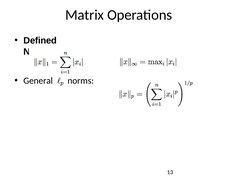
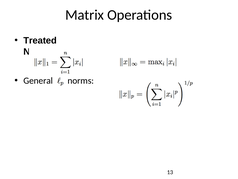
Defined: Defined -> Treated
